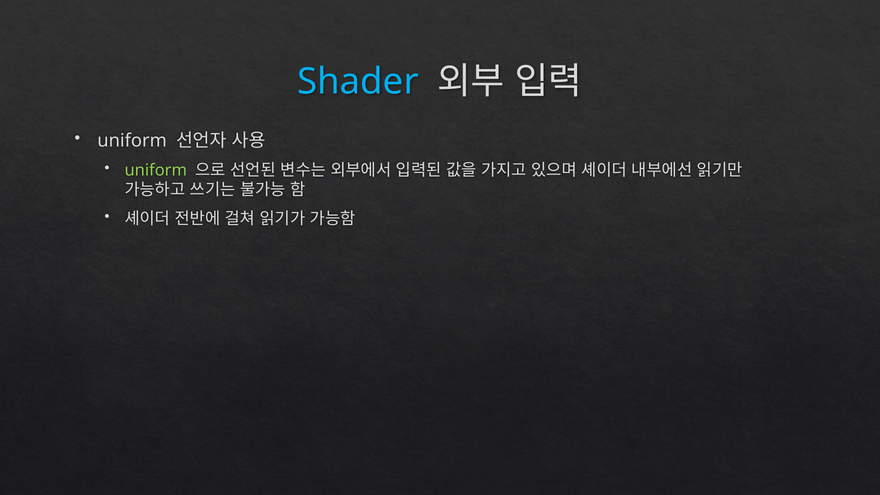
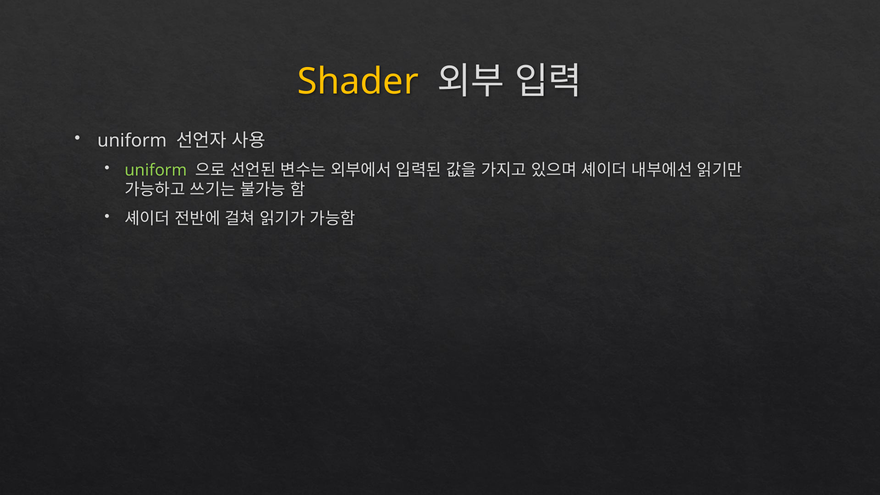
Shader colour: light blue -> yellow
